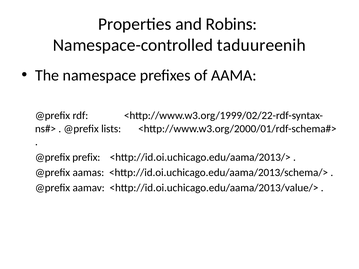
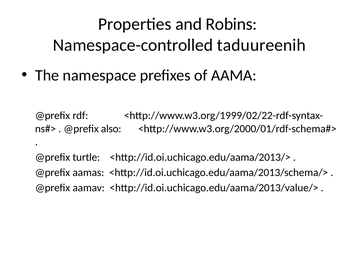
lists: lists -> also
prefix: prefix -> turtle
